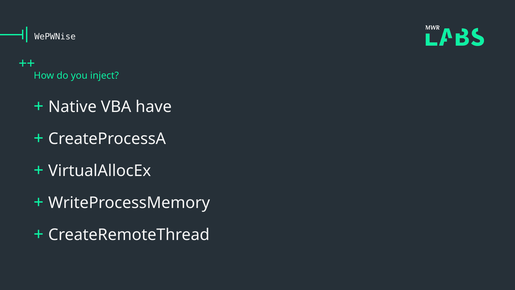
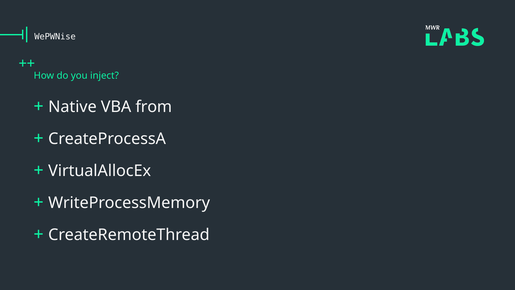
have: have -> from
